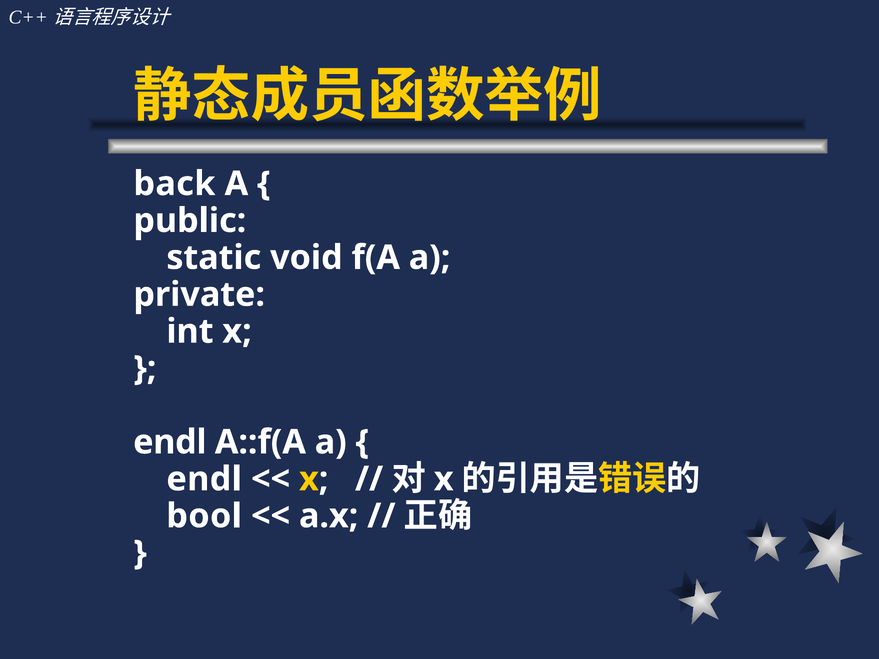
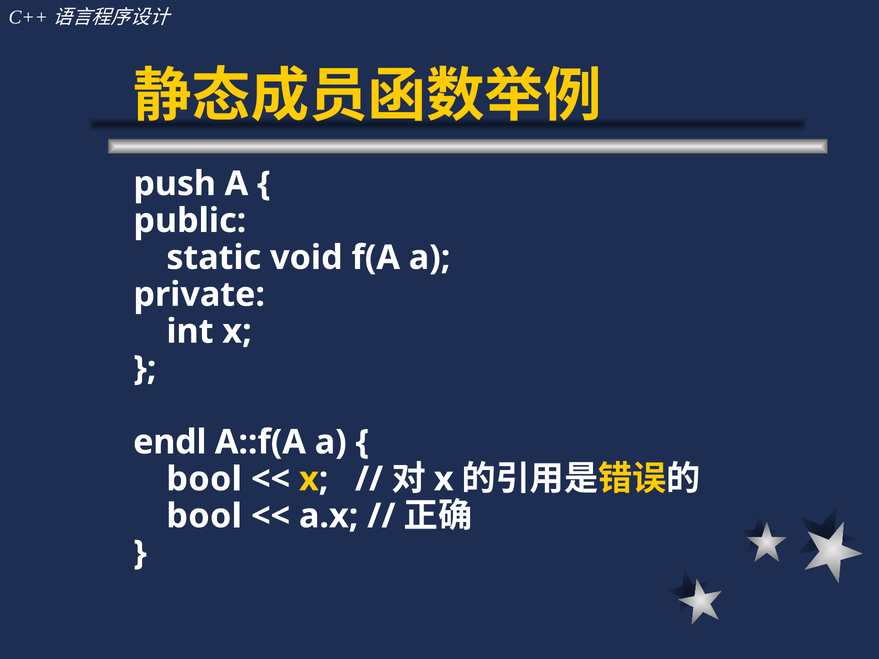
back: back -> push
endl at (204, 479): endl -> bool
